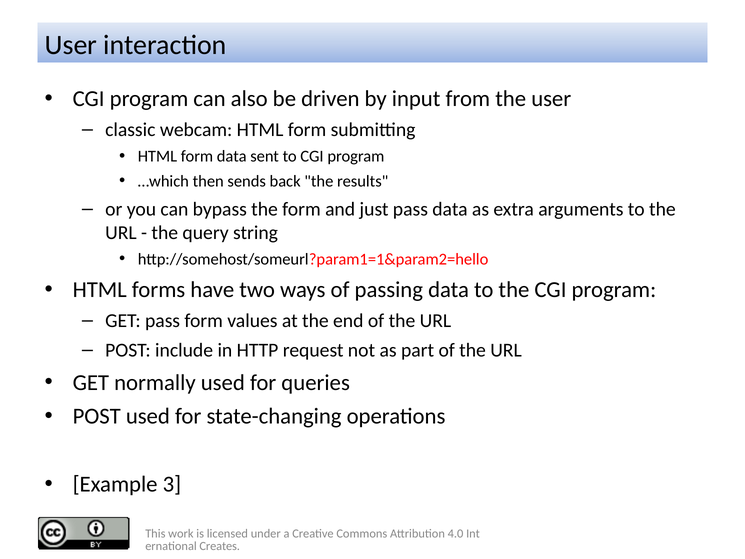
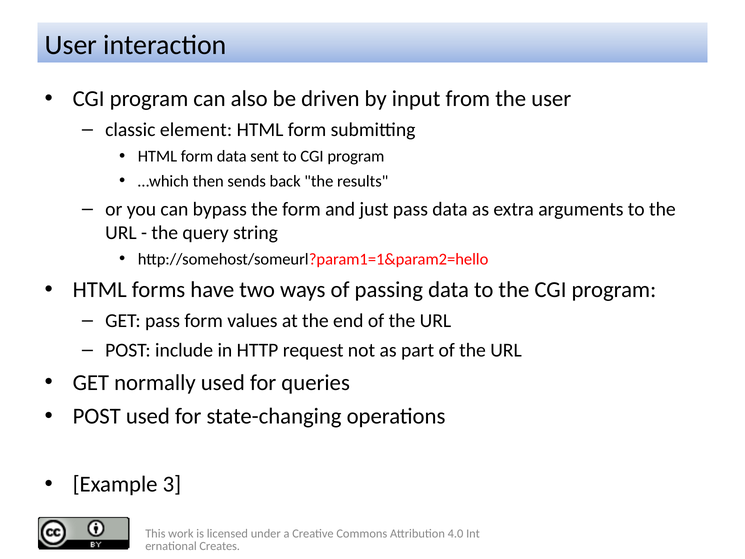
webcam: webcam -> element
